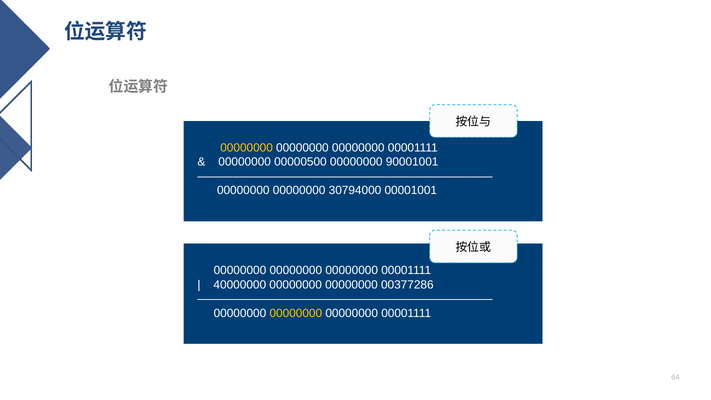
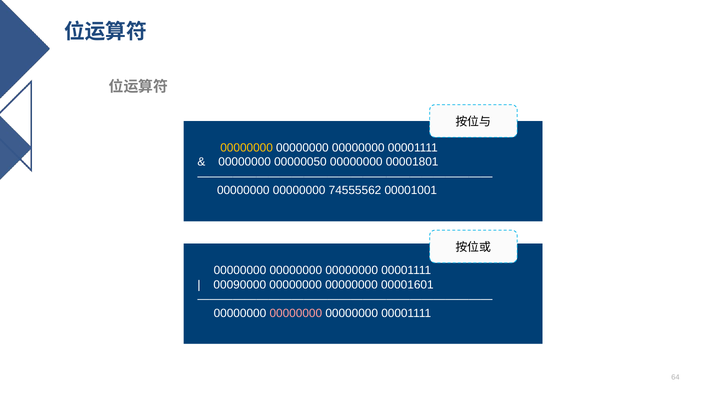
00000500: 00000500 -> 00000050
90001001: 90001001 -> 00001801
30794000: 30794000 -> 74555562
40000000: 40000000 -> 00090000
00377286: 00377286 -> 00001601
00000000 at (296, 313) colour: yellow -> pink
